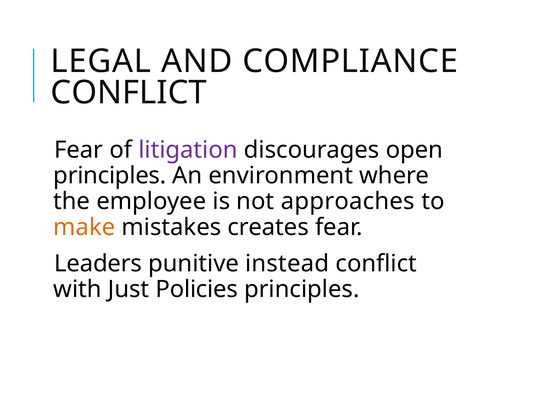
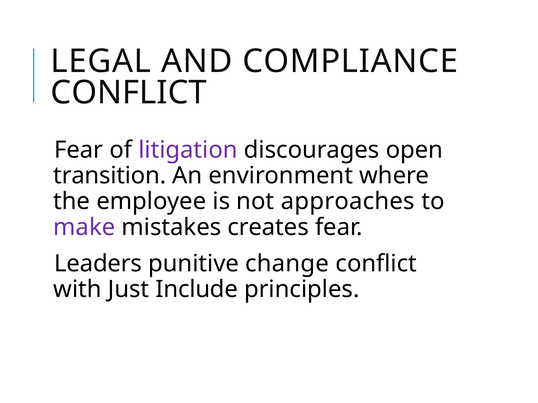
principles at (110, 176): principles -> transition
make colour: orange -> purple
instead: instead -> change
Policies: Policies -> Include
